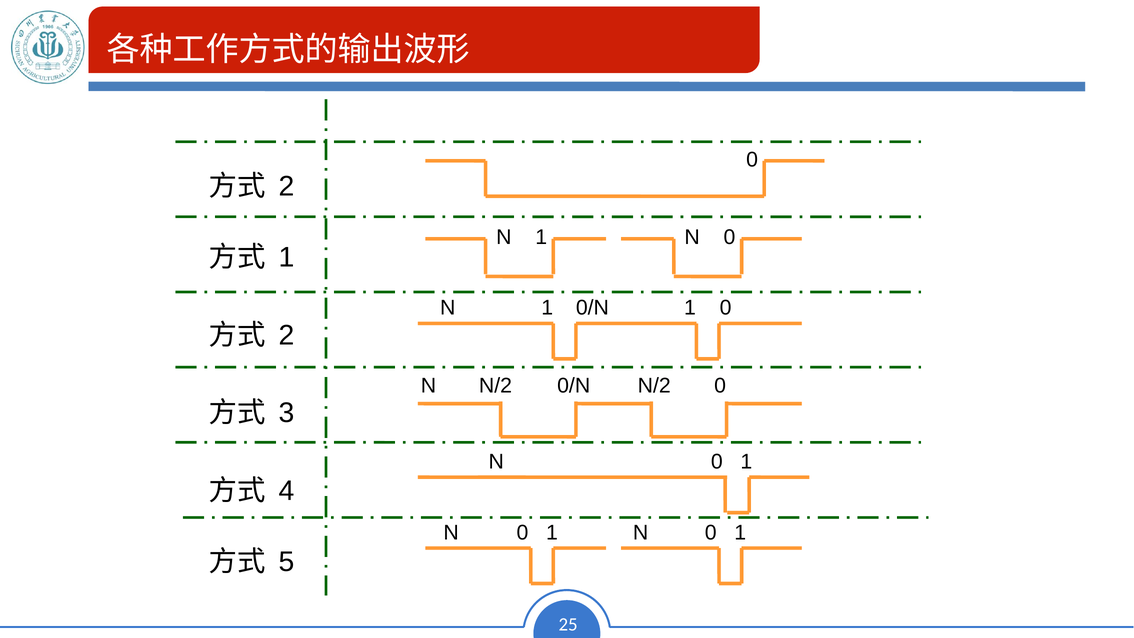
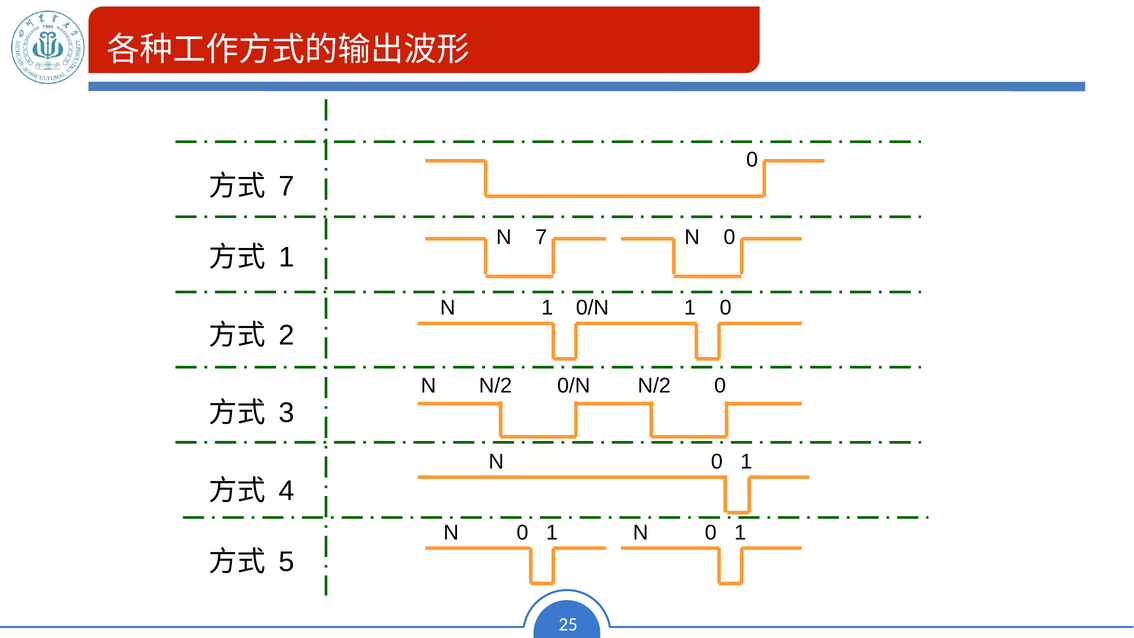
2 at (286, 186): 2 -> 7
N 1: 1 -> 7
